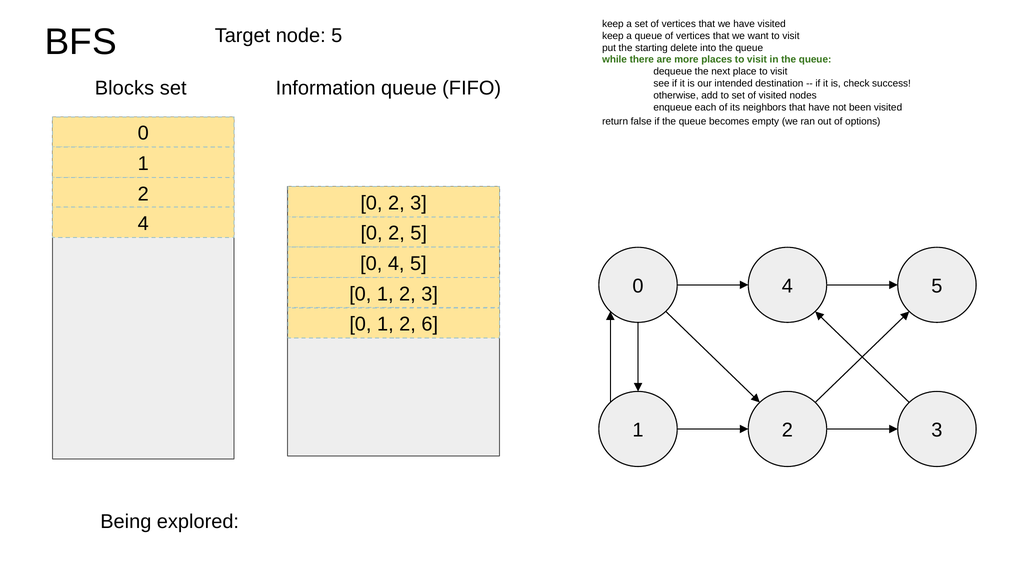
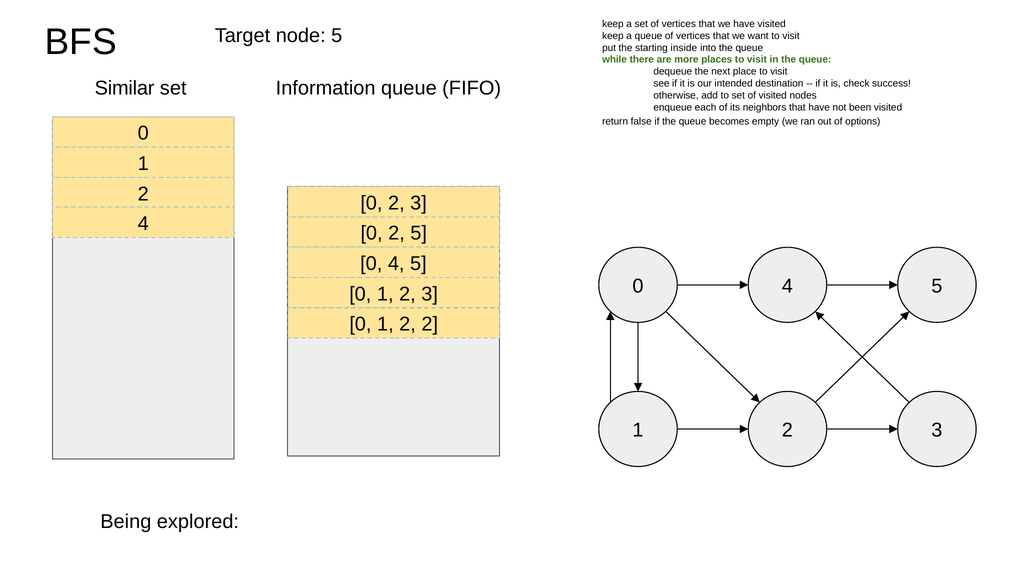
delete: delete -> inside
Blocks: Blocks -> Similar
2 6: 6 -> 2
